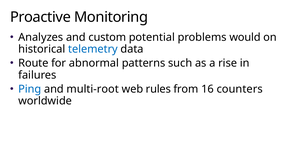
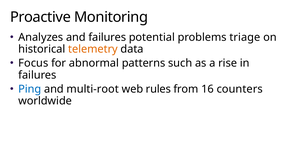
and custom: custom -> failures
would: would -> triage
telemetry colour: blue -> orange
Route: Route -> Focus
